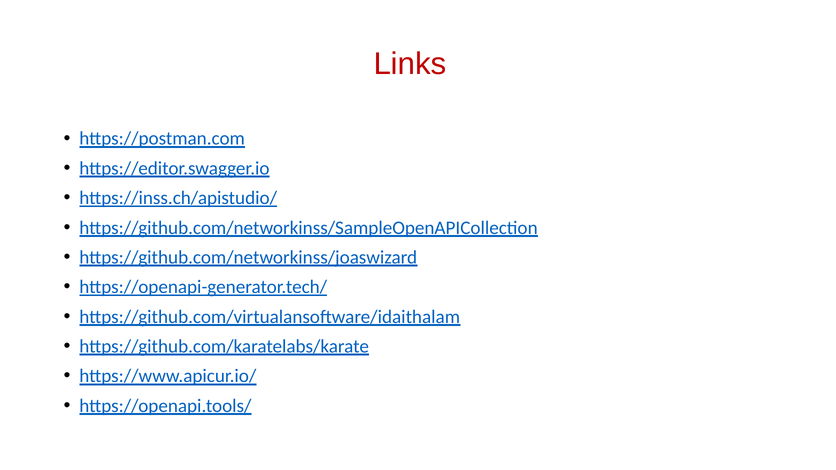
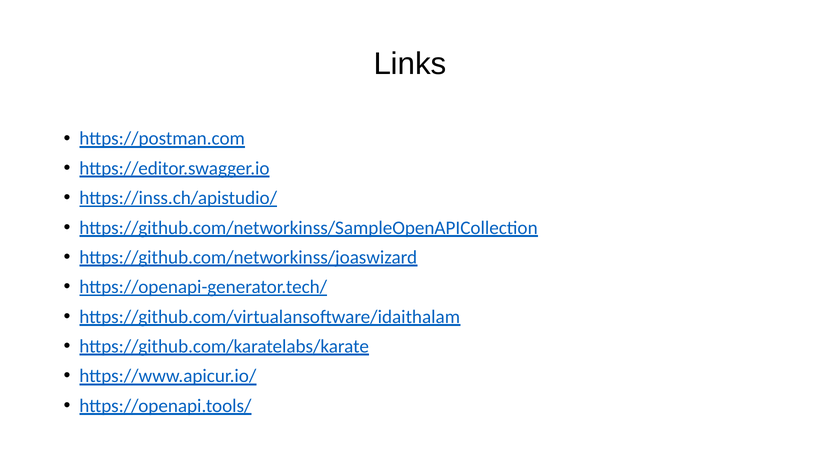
Links colour: red -> black
